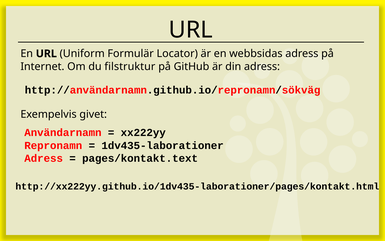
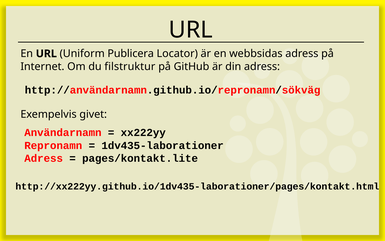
Formulär: Formulär -> Publicera
pages/kontakt.text: pages/kontakt.text -> pages/kontakt.lite
